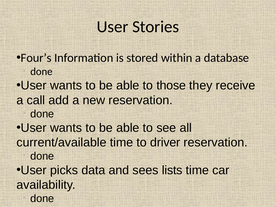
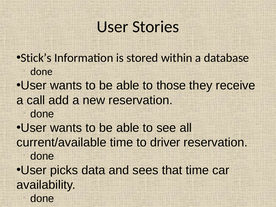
Four’s: Four’s -> Stick’s
lists: lists -> that
